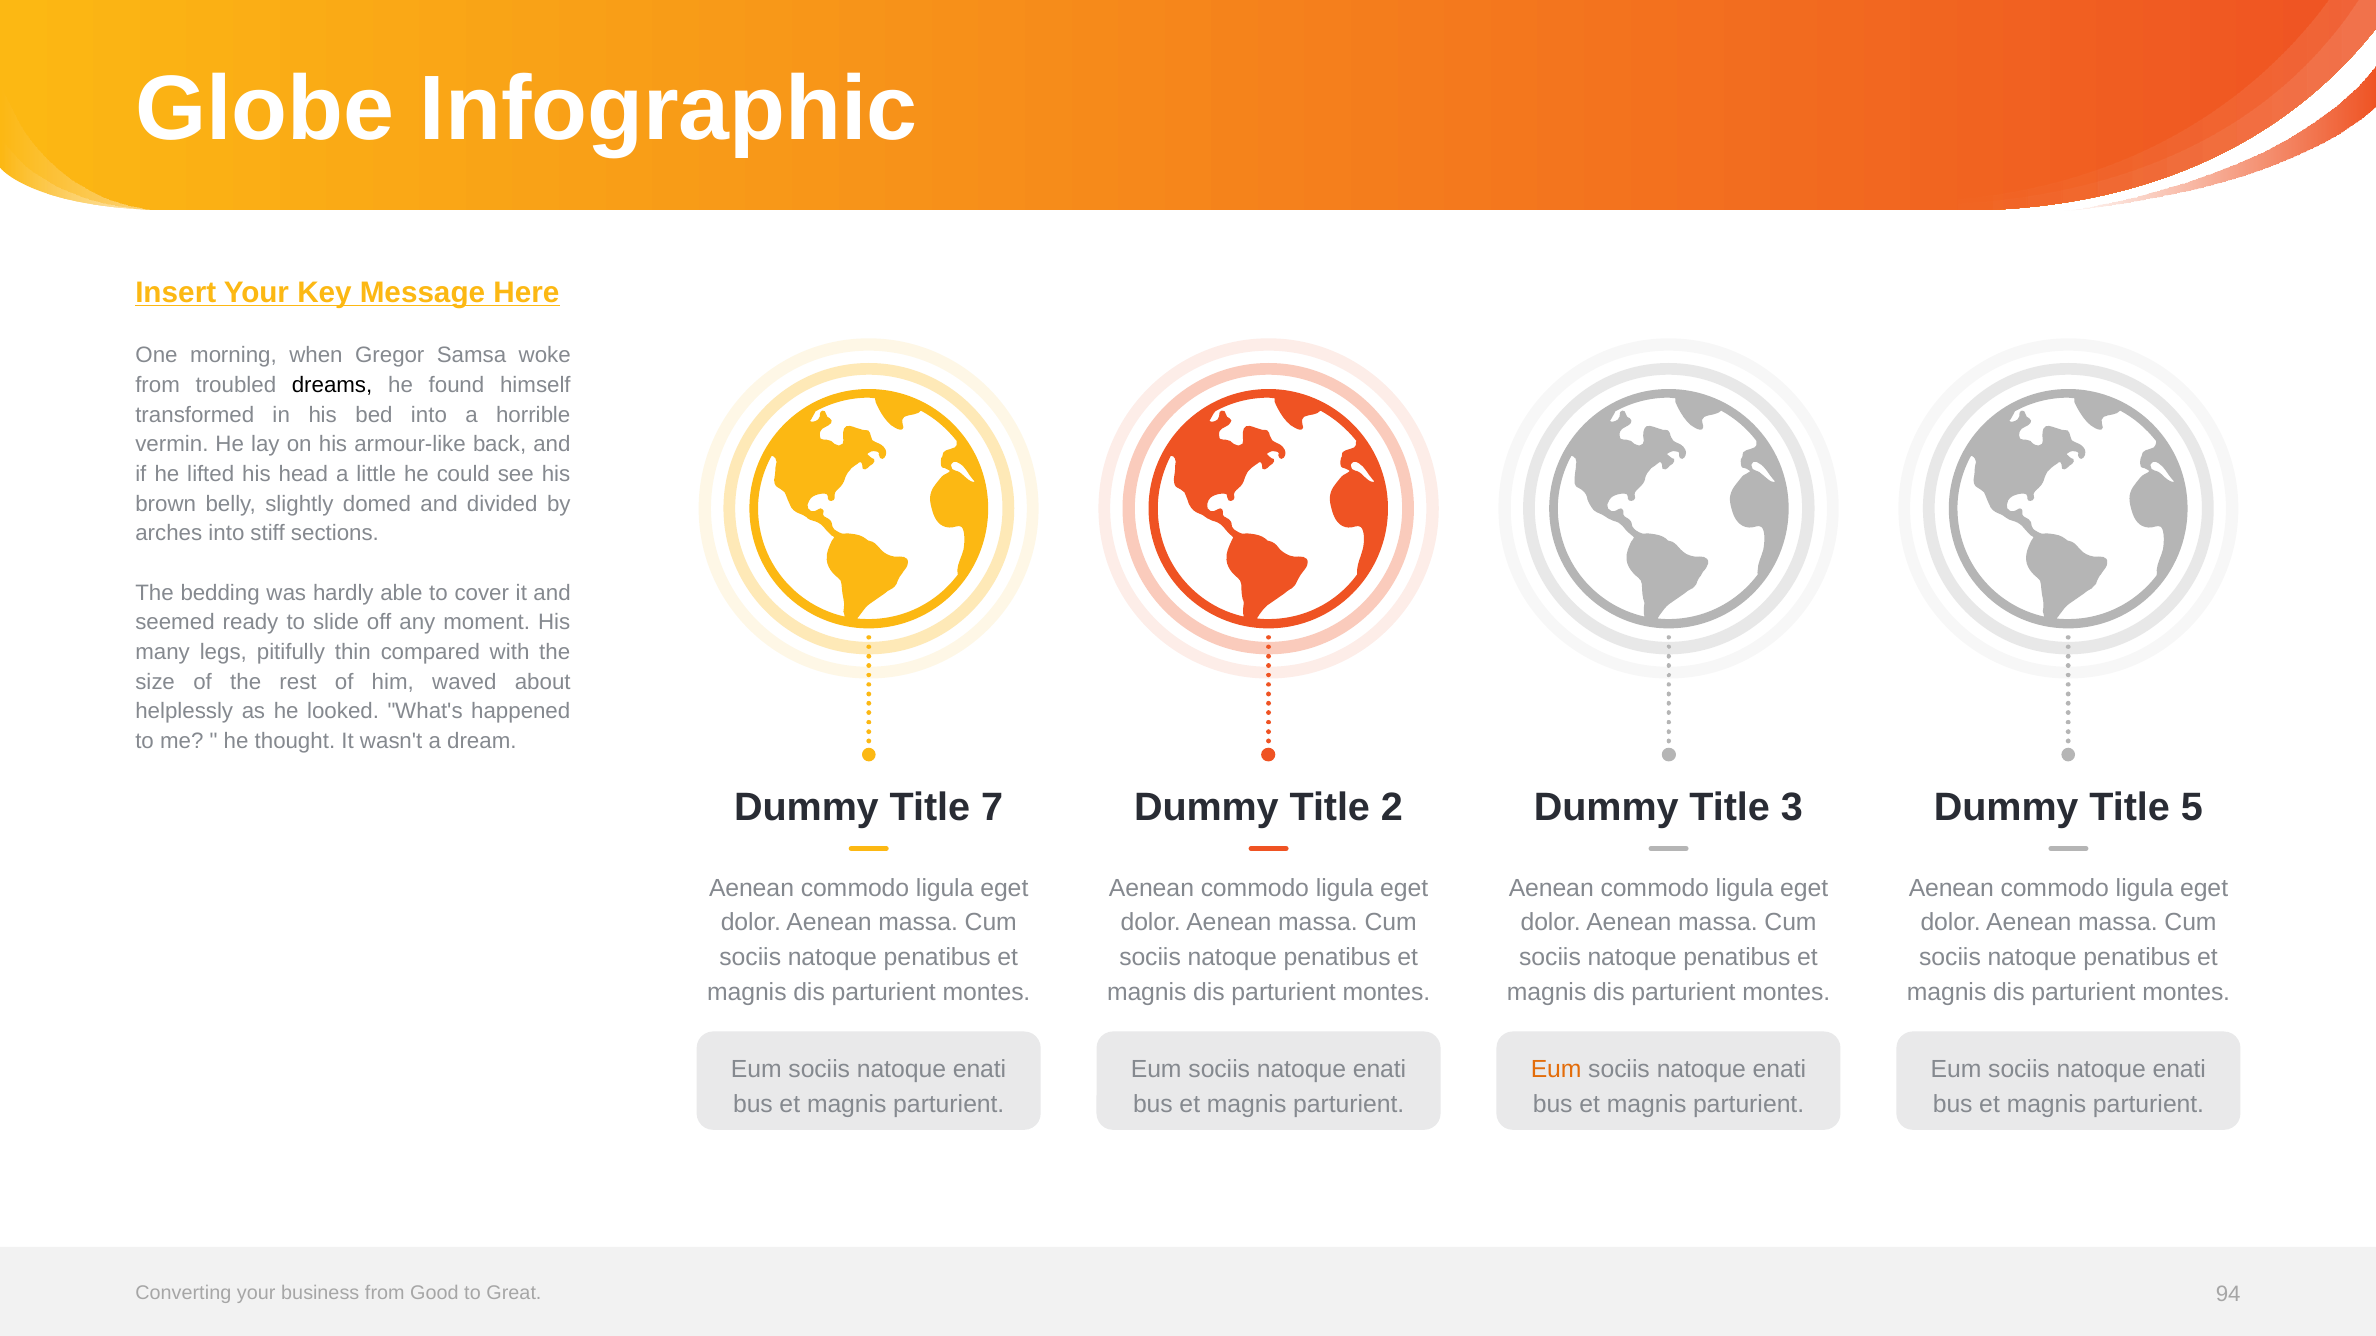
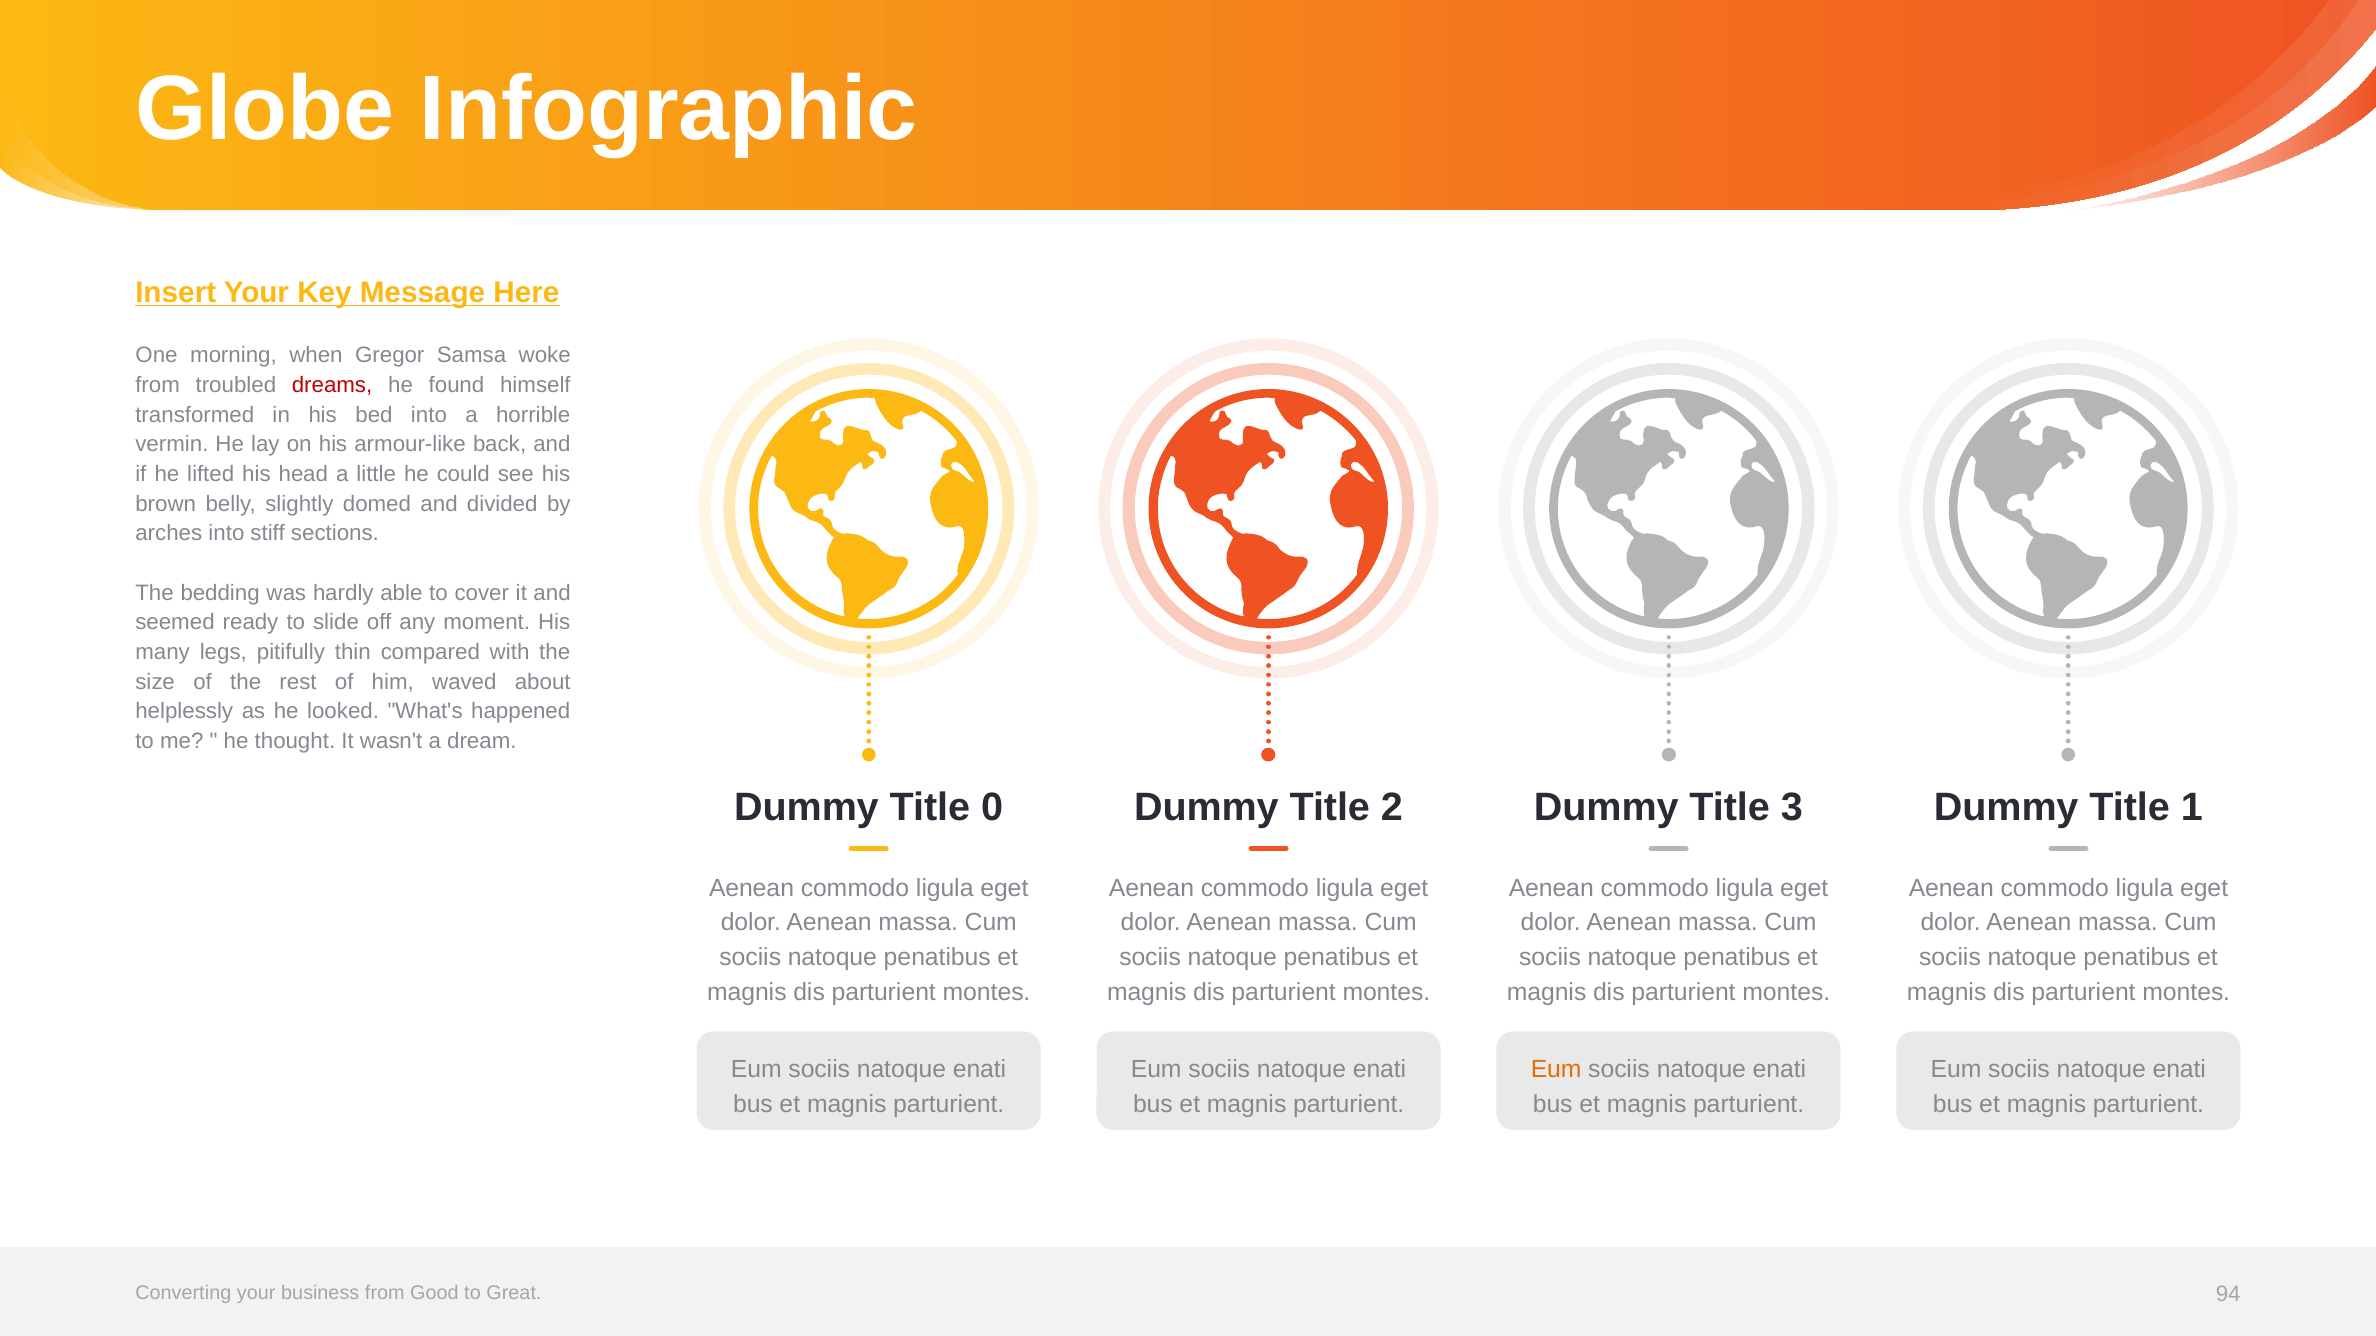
dreams colour: black -> red
7: 7 -> 0
5: 5 -> 1
